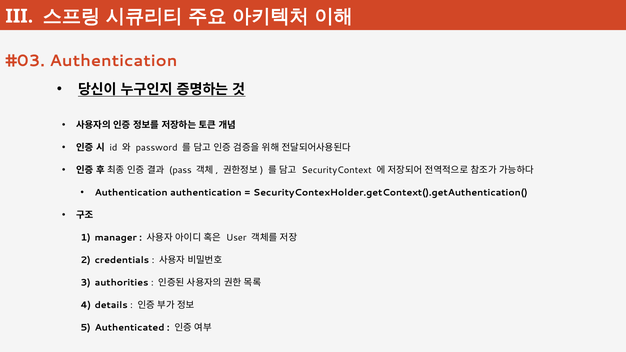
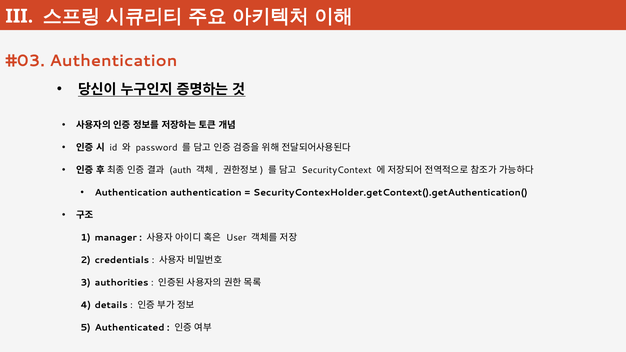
pass: pass -> auth
